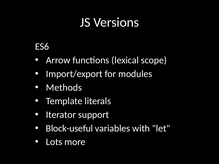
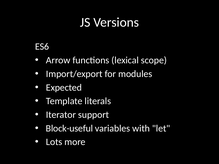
Methods: Methods -> Expected
